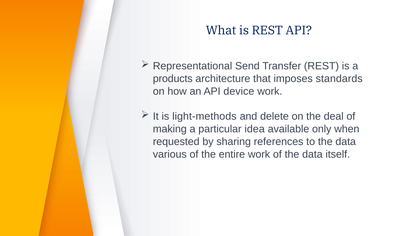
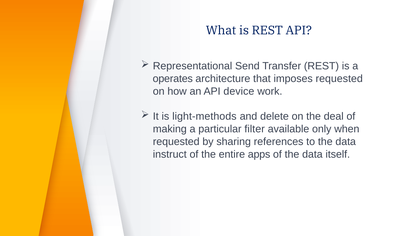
products: products -> operates
imposes standards: standards -> requested
idea: idea -> filter
various: various -> instruct
entire work: work -> apps
